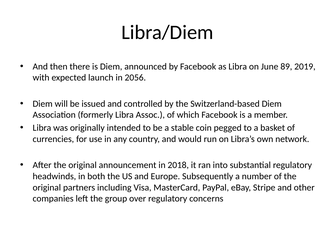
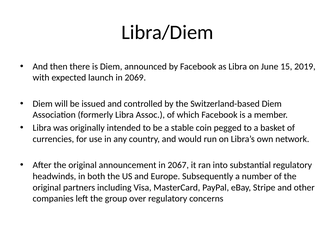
89: 89 -> 15
2056: 2056 -> 2069
2018: 2018 -> 2067
